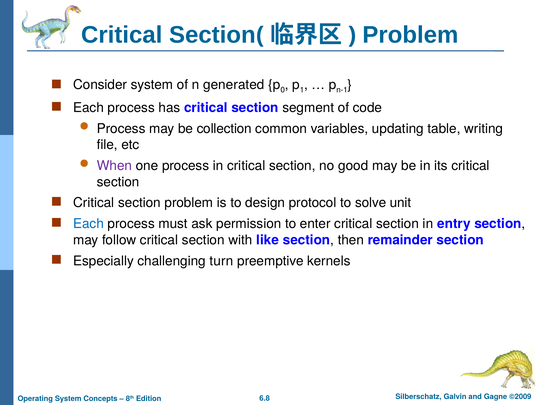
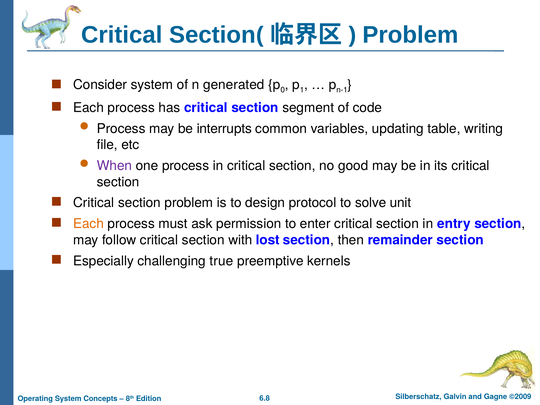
collection: collection -> interrupts
Each at (89, 224) colour: blue -> orange
like: like -> lost
turn: turn -> true
